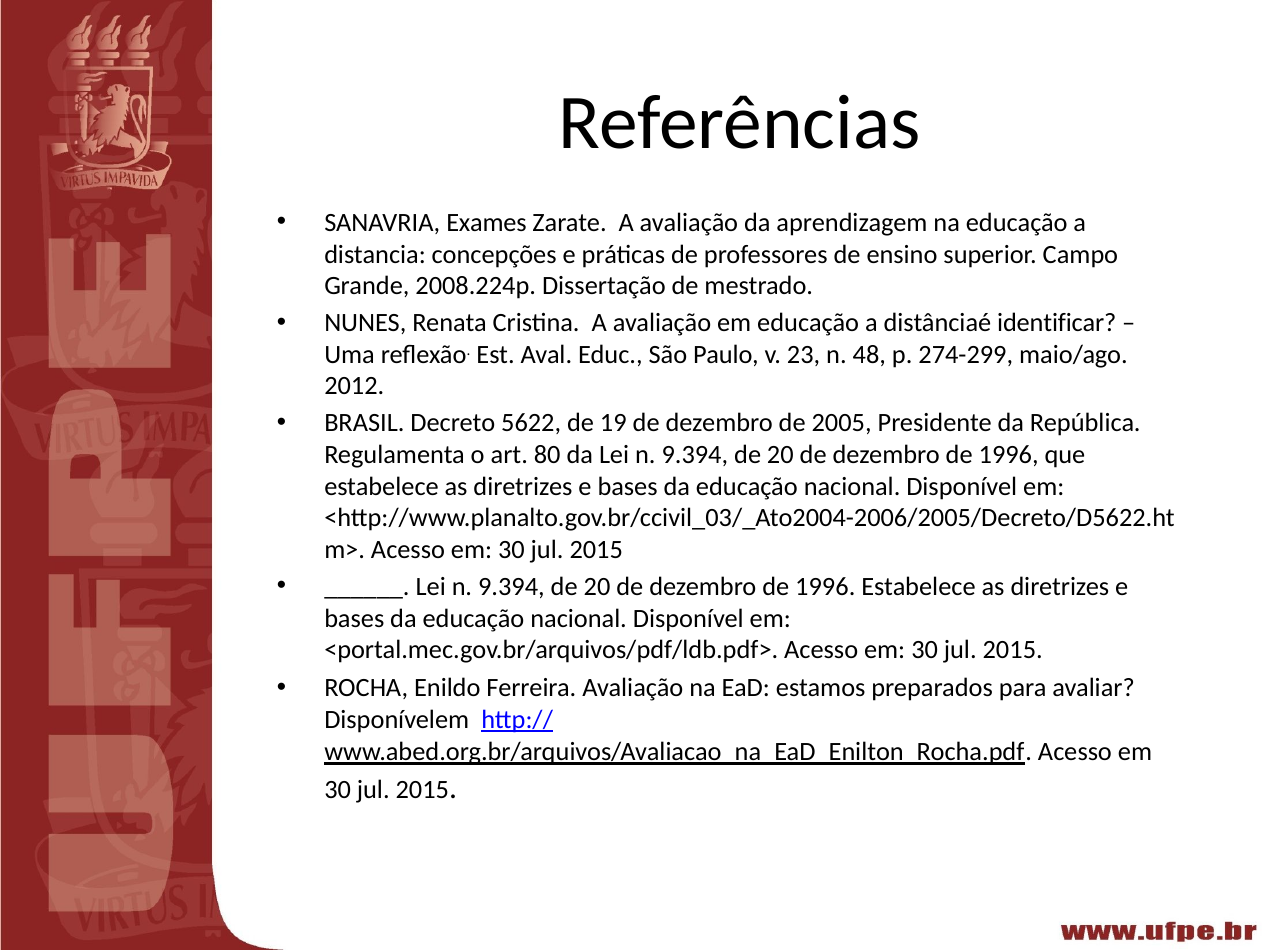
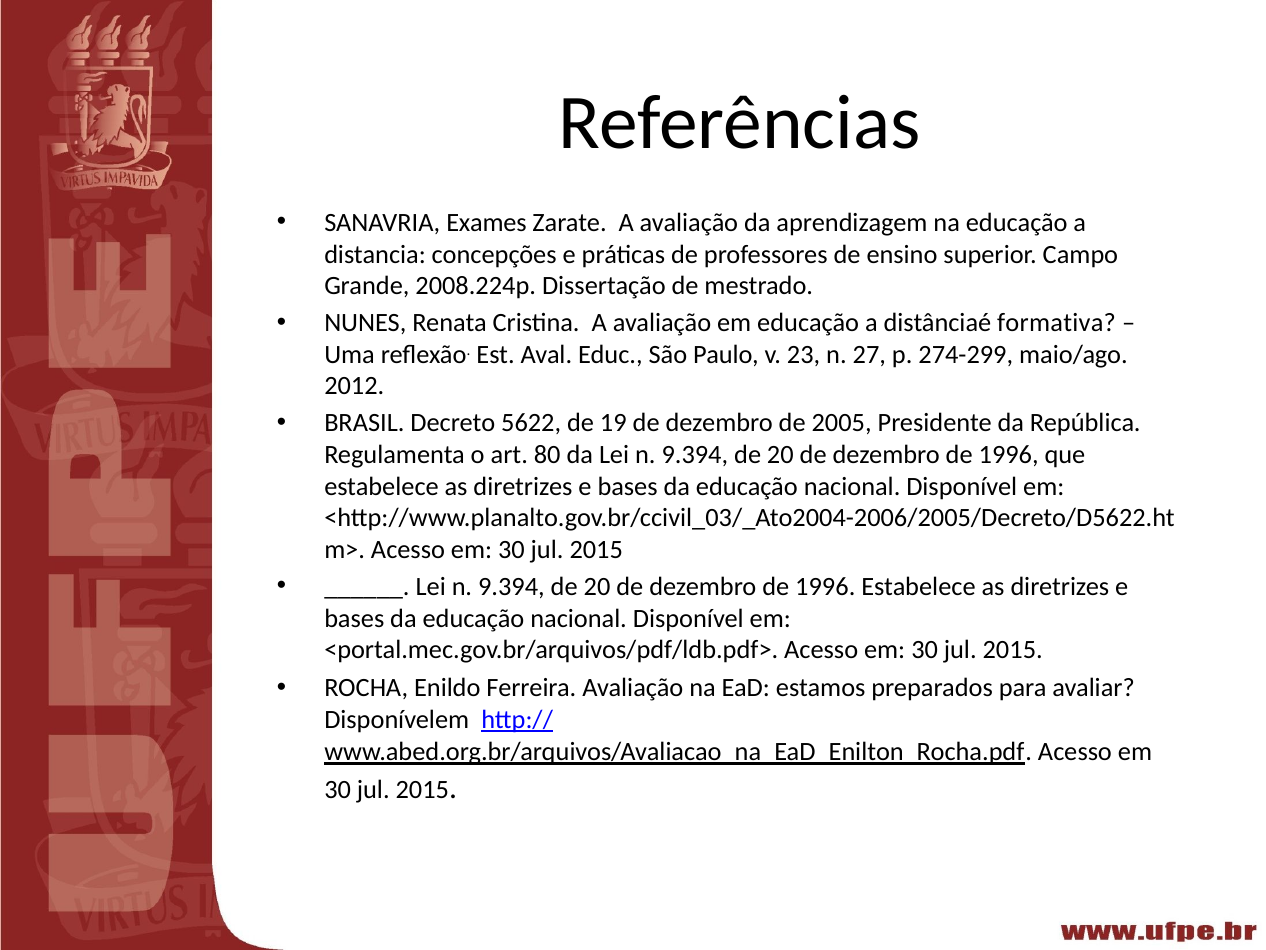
identificar: identificar -> formativa
48: 48 -> 27
